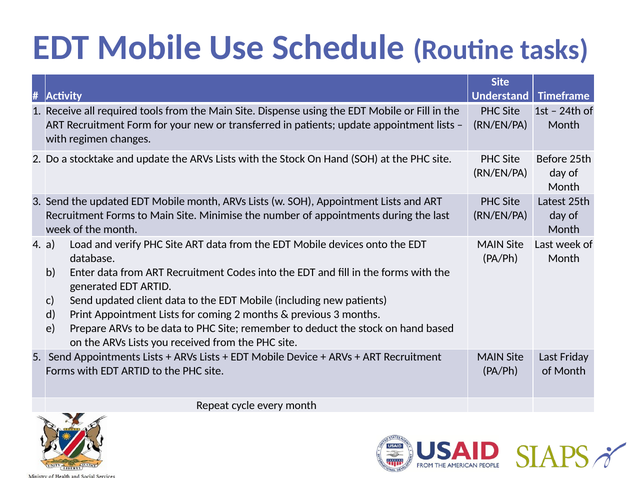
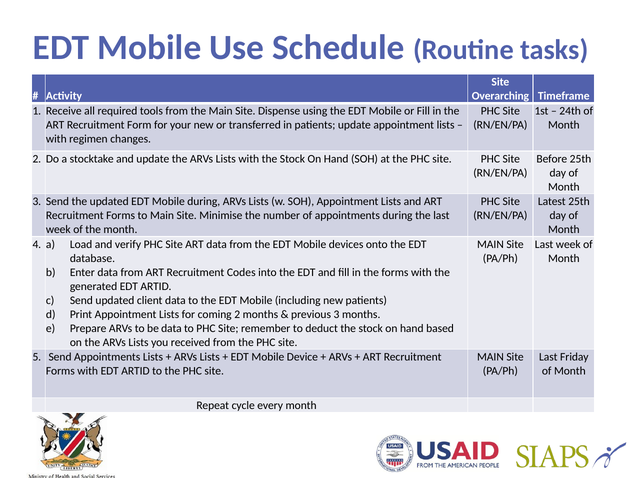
Understand: Understand -> Overarching
Mobile month: month -> during
